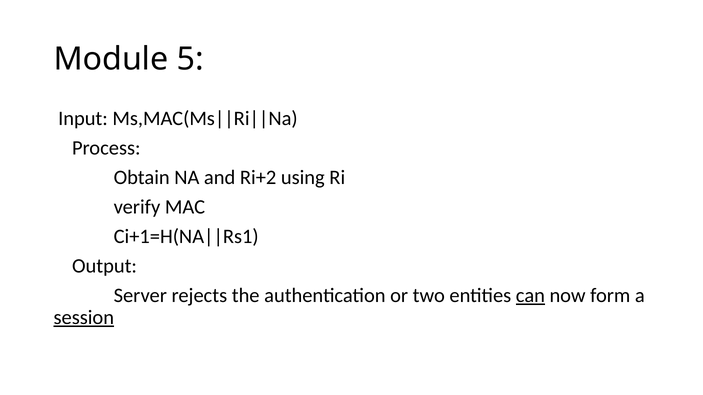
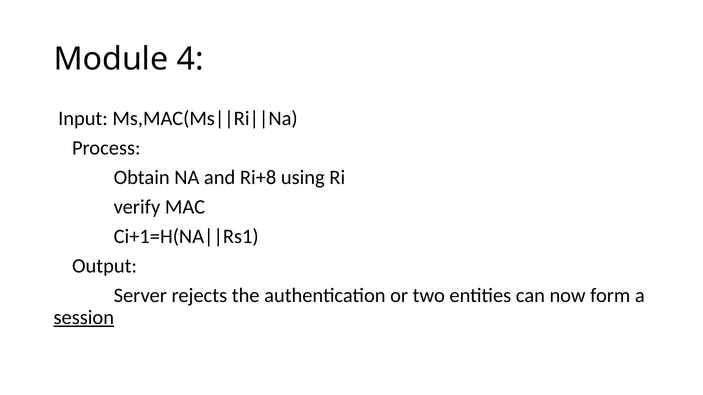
5: 5 -> 4
Ri+2: Ri+2 -> Ri+8
can underline: present -> none
